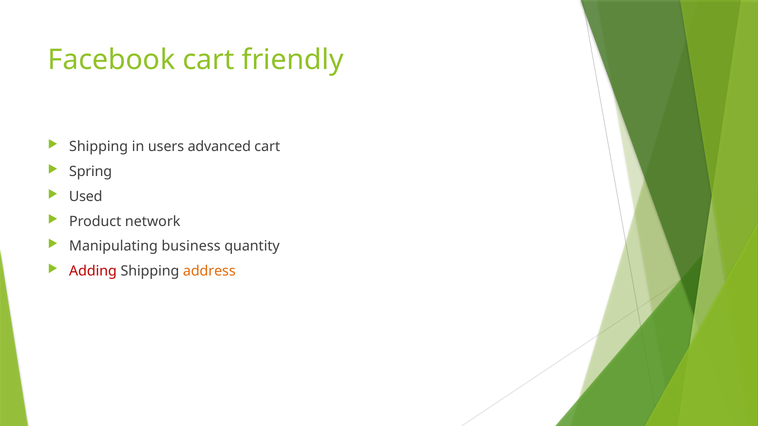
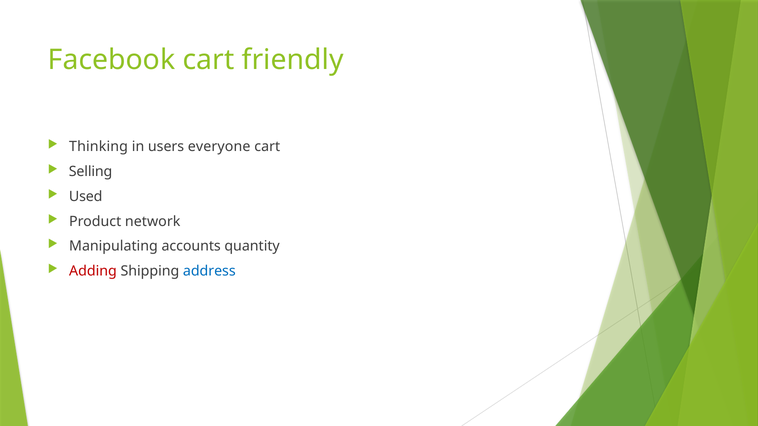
Shipping at (99, 147): Shipping -> Thinking
advanced: advanced -> everyone
Spring: Spring -> Selling
business: business -> accounts
address colour: orange -> blue
